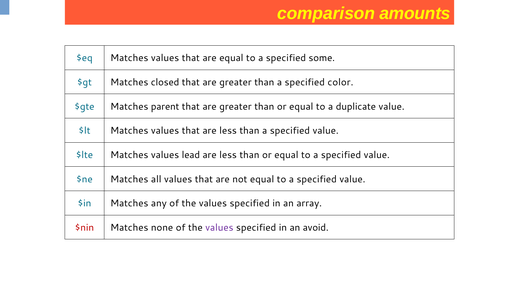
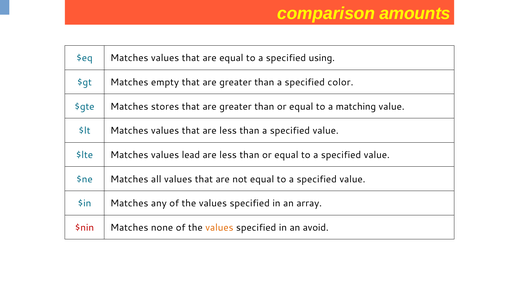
some: some -> using
closed: closed -> empty
parent: parent -> stores
duplicate: duplicate -> matching
values at (219, 228) colour: purple -> orange
